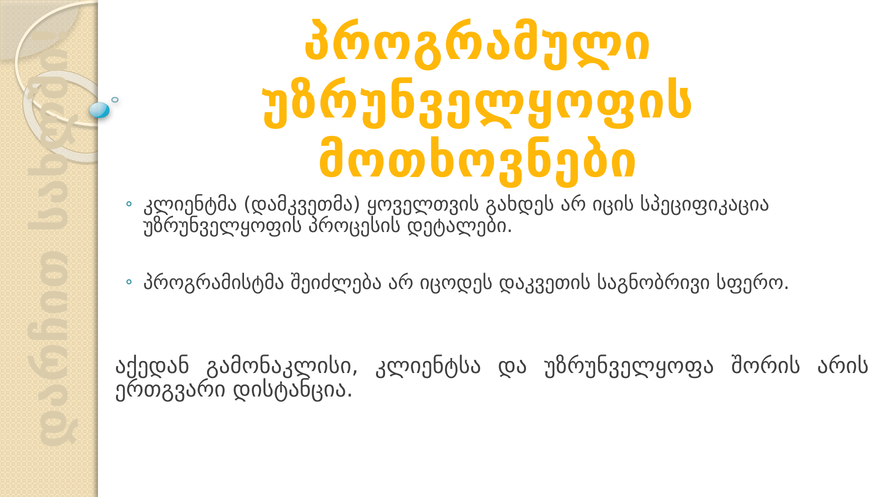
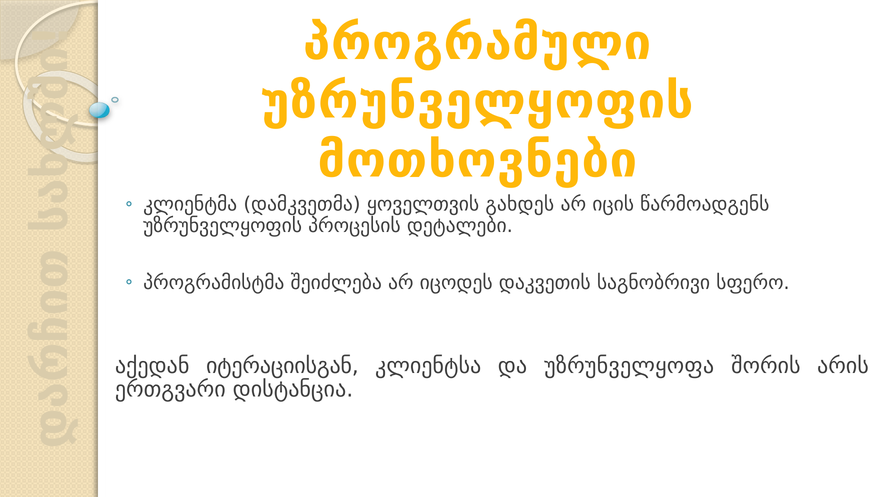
სპეციფიკაცია: სპეციფიკაცია -> წარმოადგენს
გამონაკლისი: გამონაკლისი -> იტერაციისგან
